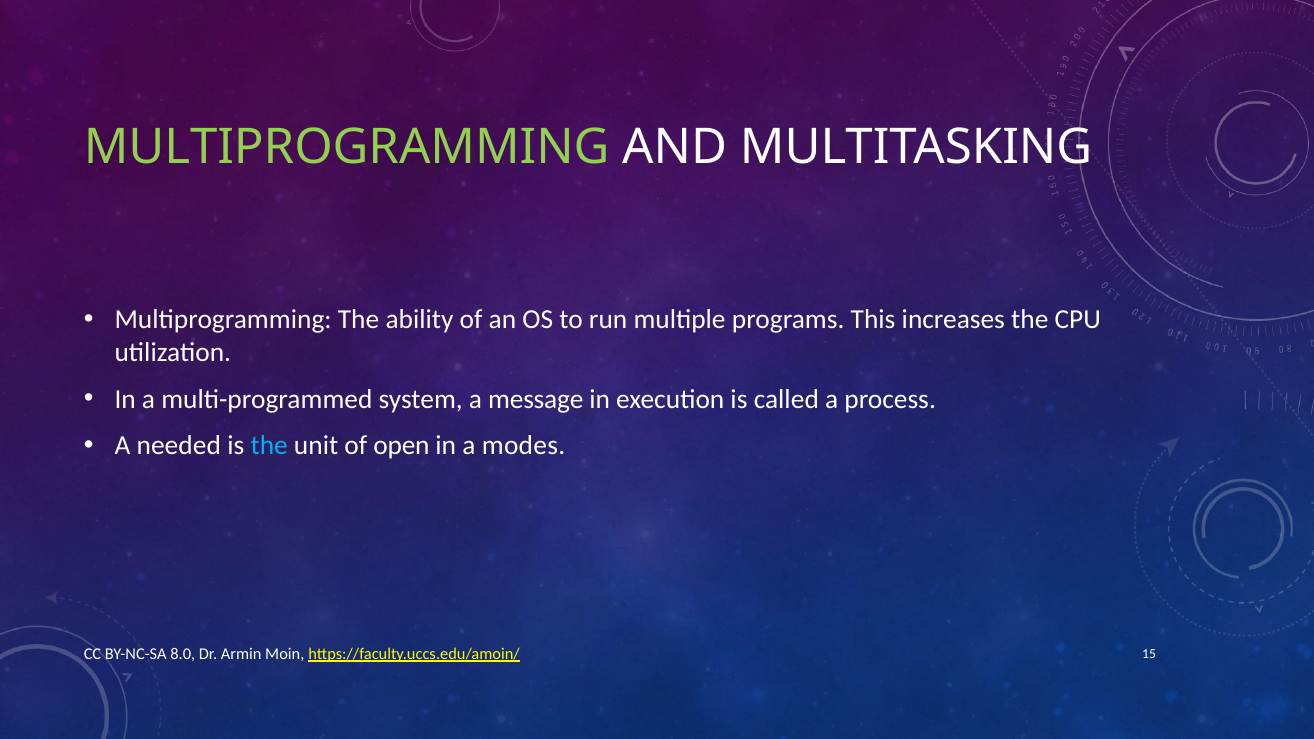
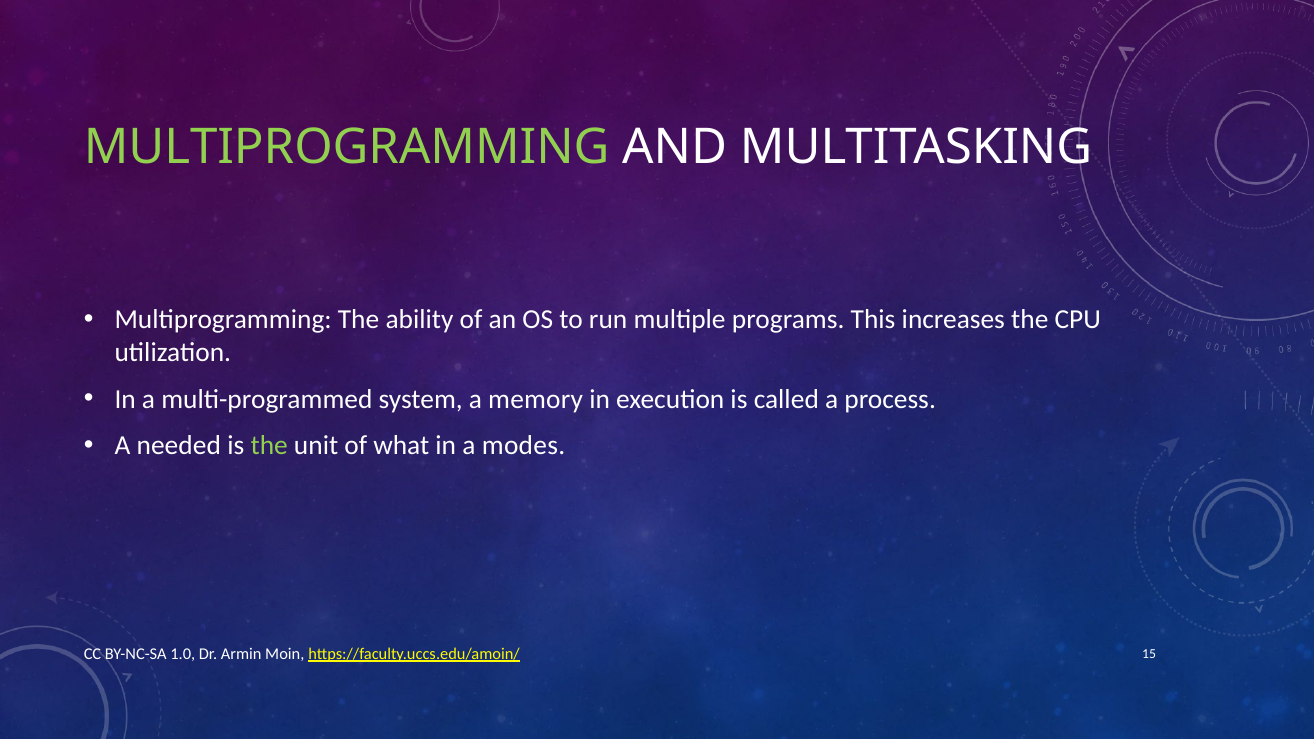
message: message -> memory
the at (269, 446) colour: light blue -> light green
open: open -> what
8.0: 8.0 -> 1.0
